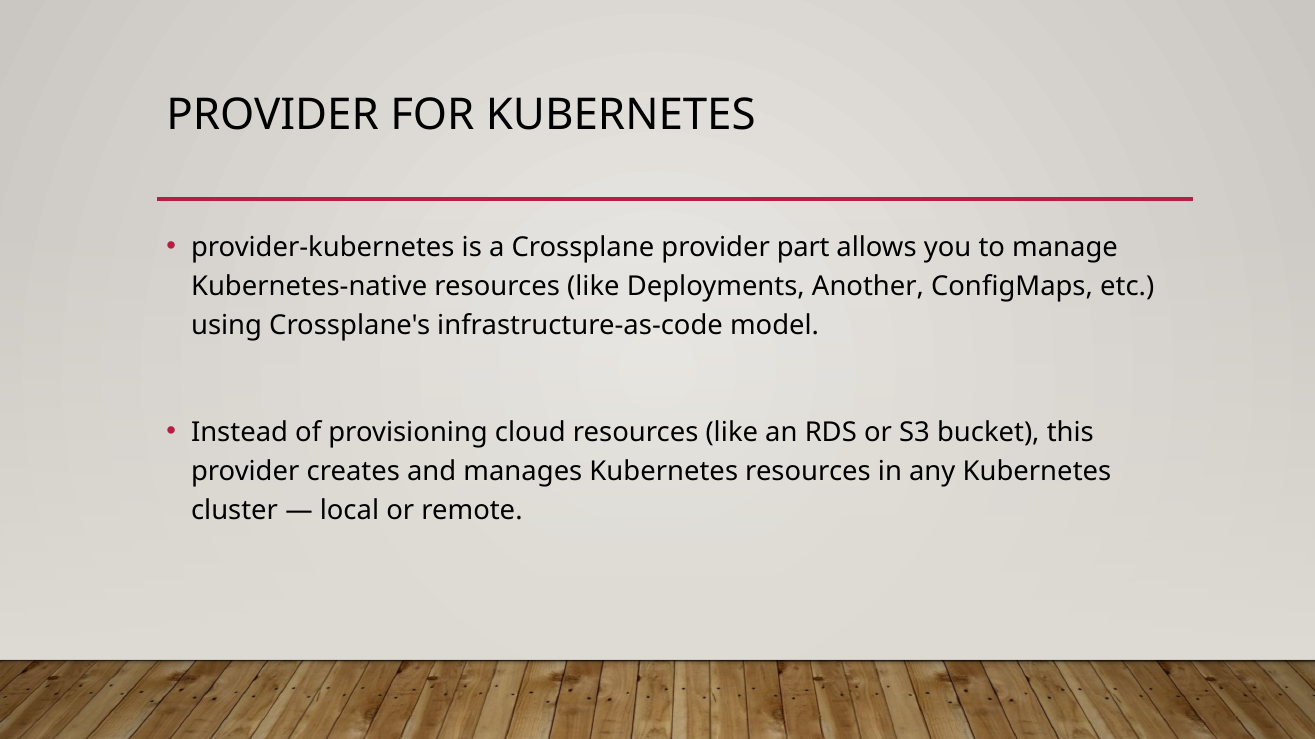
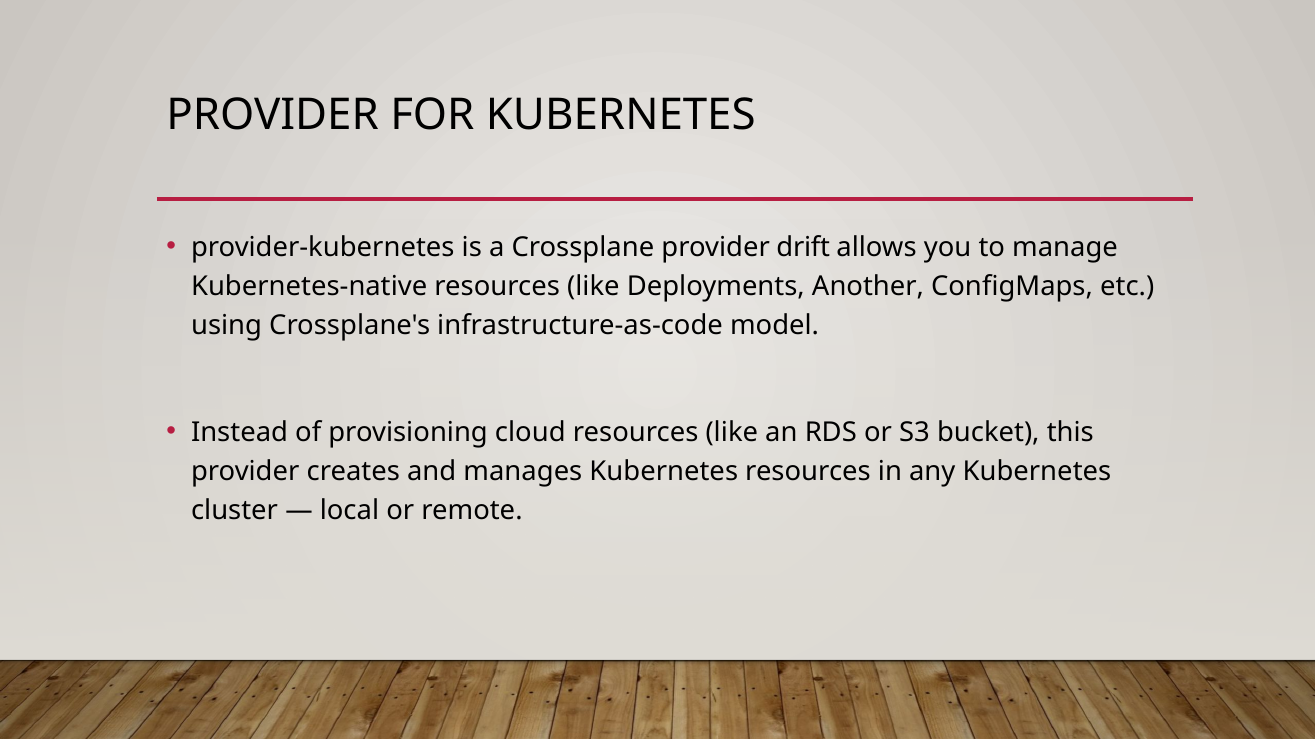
part: part -> drift
